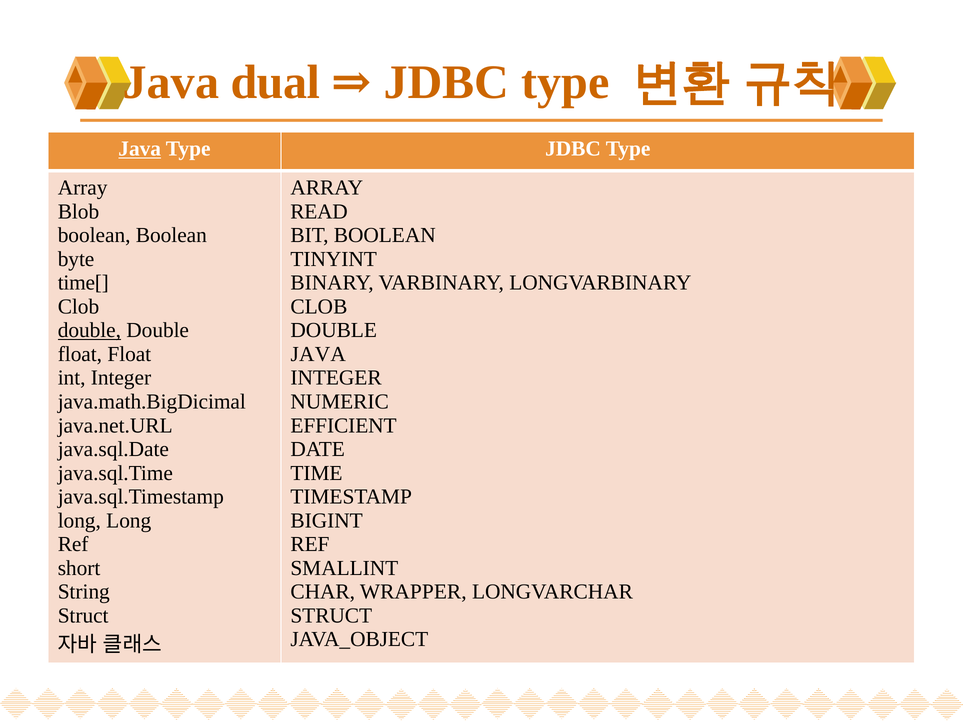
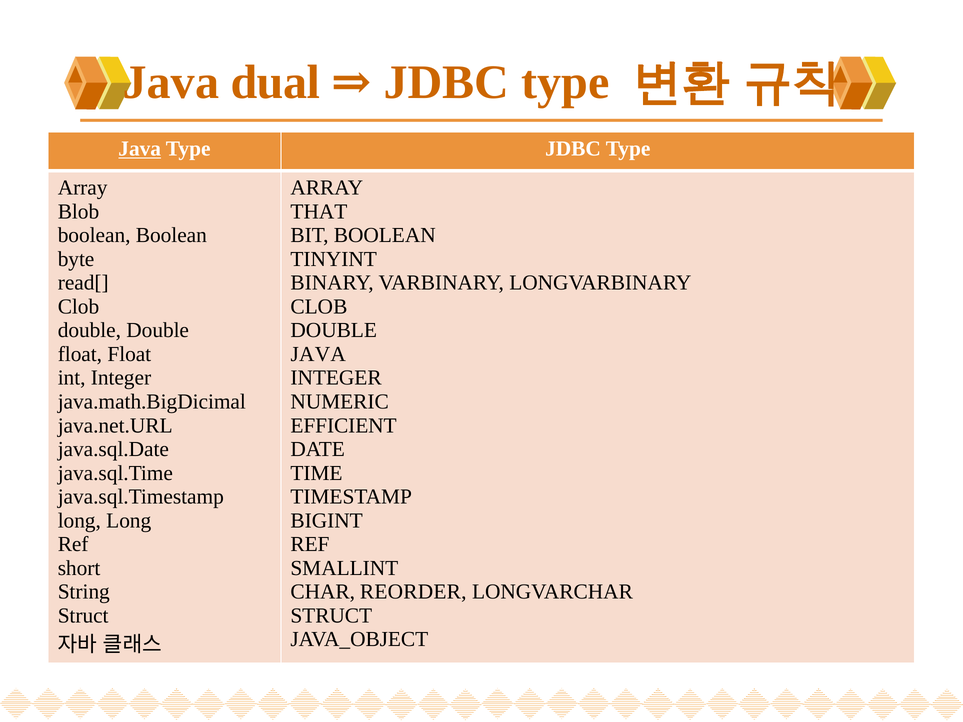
READ: READ -> THAT
time[: time[ -> read[
double at (89, 331) underline: present -> none
WRAPPER: WRAPPER -> REORDER
